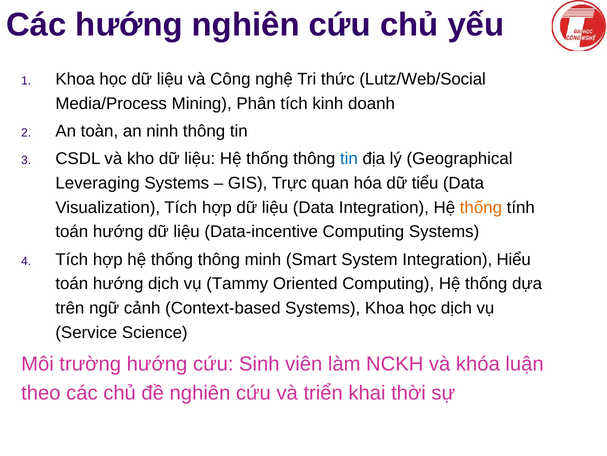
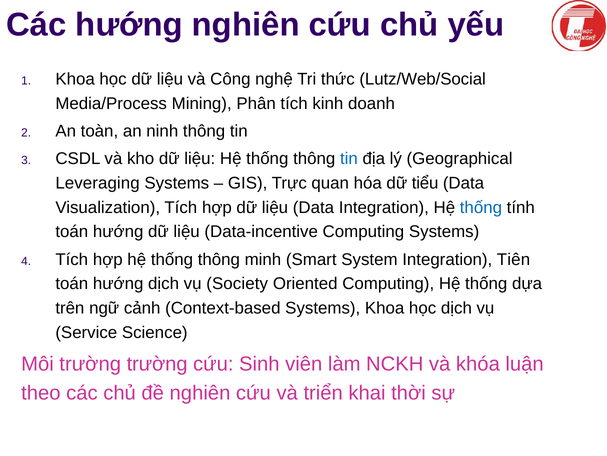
thống at (481, 207) colour: orange -> blue
Hiểu: Hiểu -> Tiên
Tammy: Tammy -> Society
trường hướng: hướng -> trường
